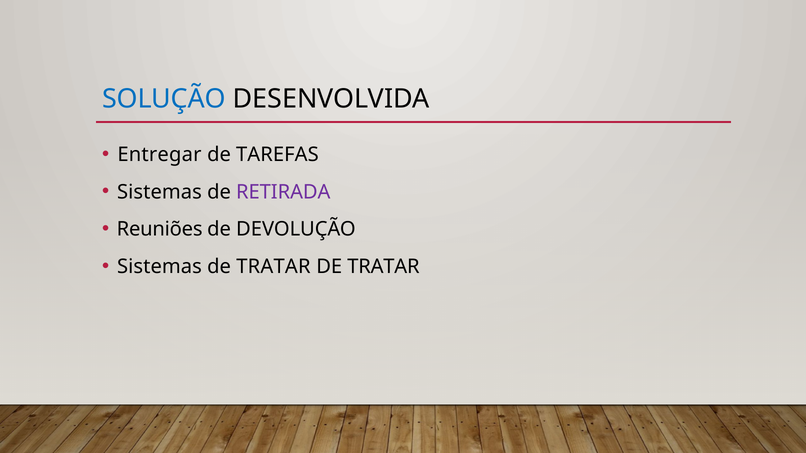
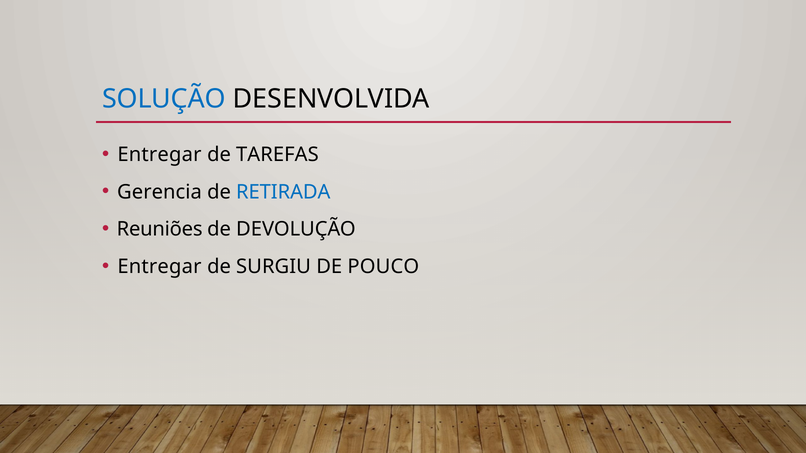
Sistemas at (159, 192): Sistemas -> Gerencia
RETIRADA colour: purple -> blue
Sistemas at (159, 267): Sistemas -> Entregar
TRATAR at (273, 267): TRATAR -> SURGIU
TRATAR at (383, 267): TRATAR -> POUCO
